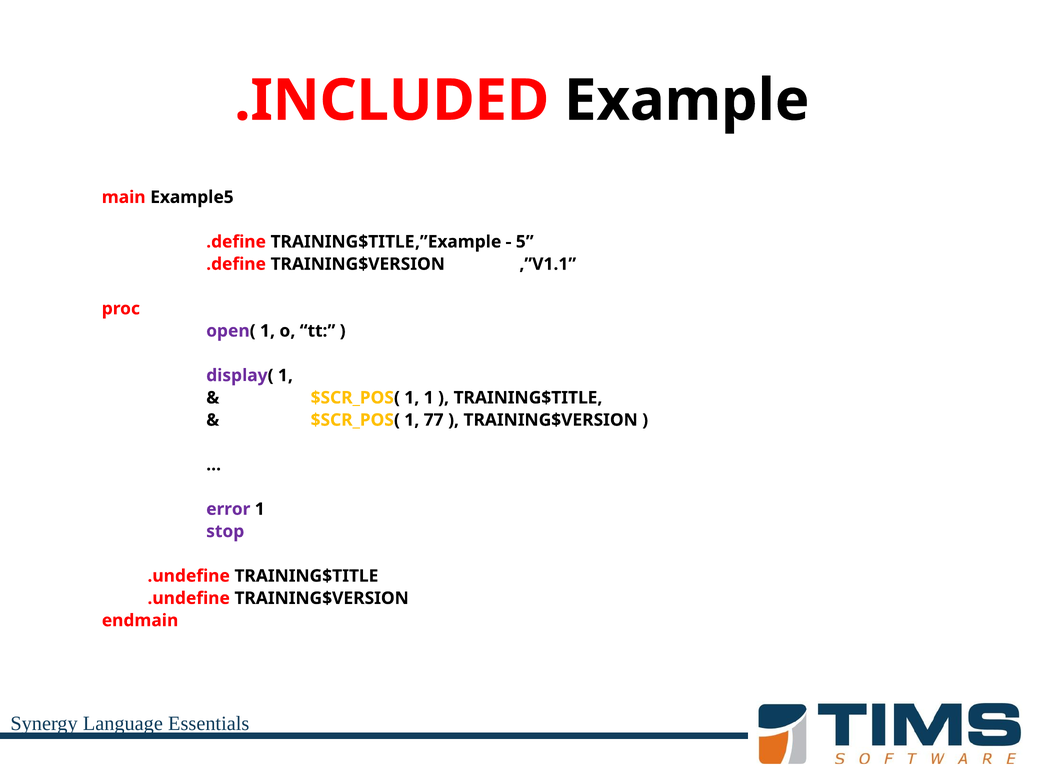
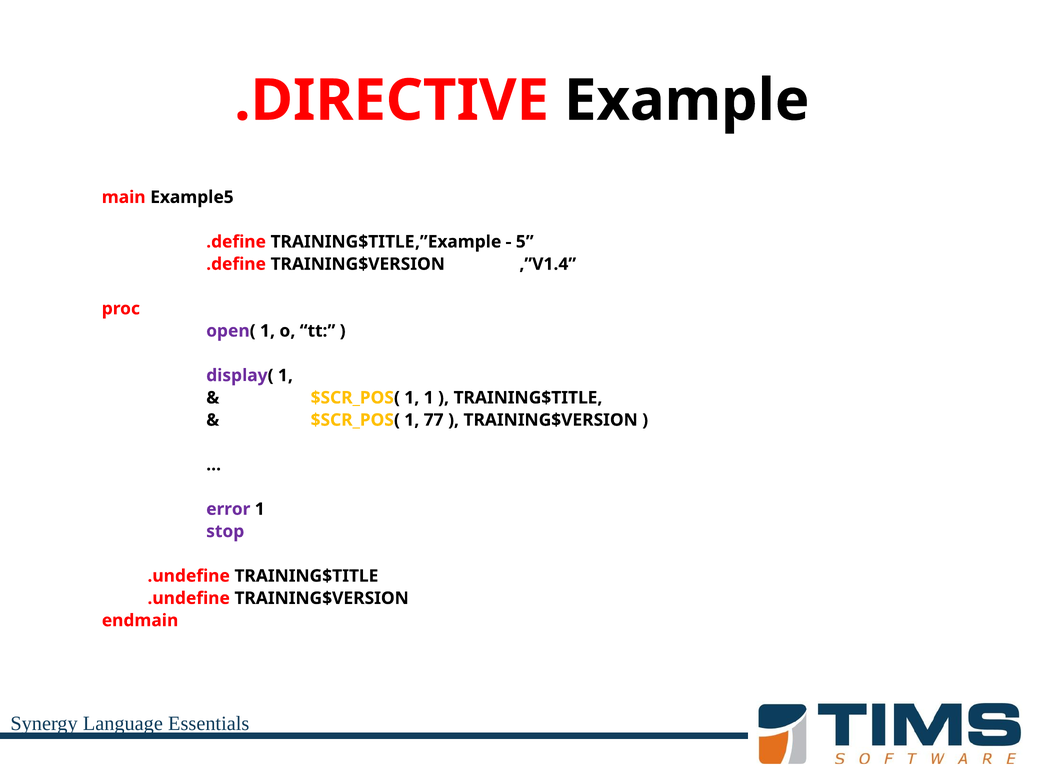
.INCLUDED: .INCLUDED -> .DIRECTIVE
,”V1.1: ,”V1.1 -> ,”V1.4
